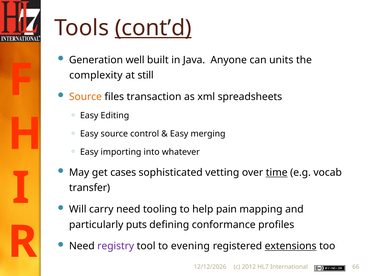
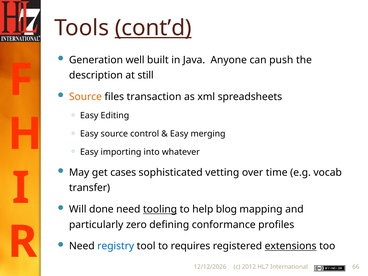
units: units -> push
complexity: complexity -> description
time underline: present -> none
carry: carry -> done
tooling underline: none -> present
pain: pain -> blog
puts: puts -> zero
registry colour: purple -> blue
evening: evening -> requires
